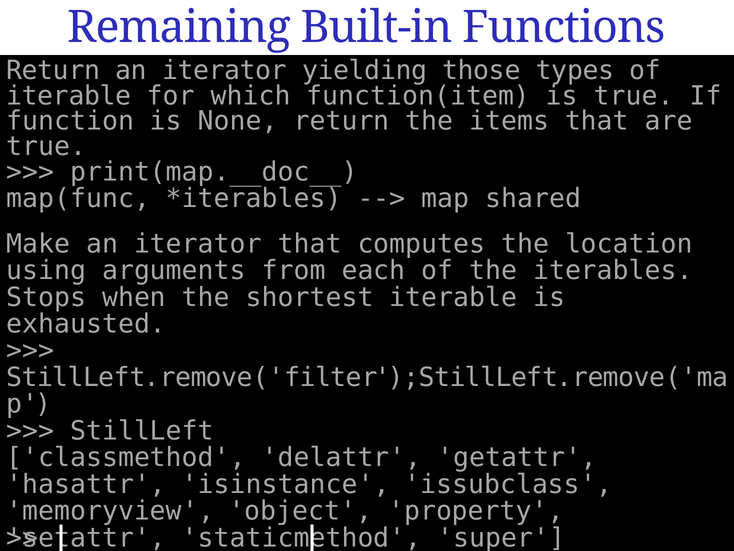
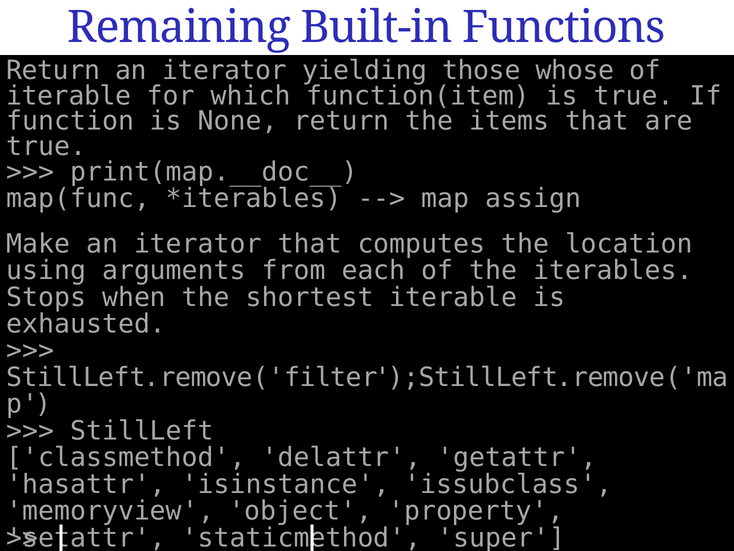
types: types -> whose
shared: shared -> assign
